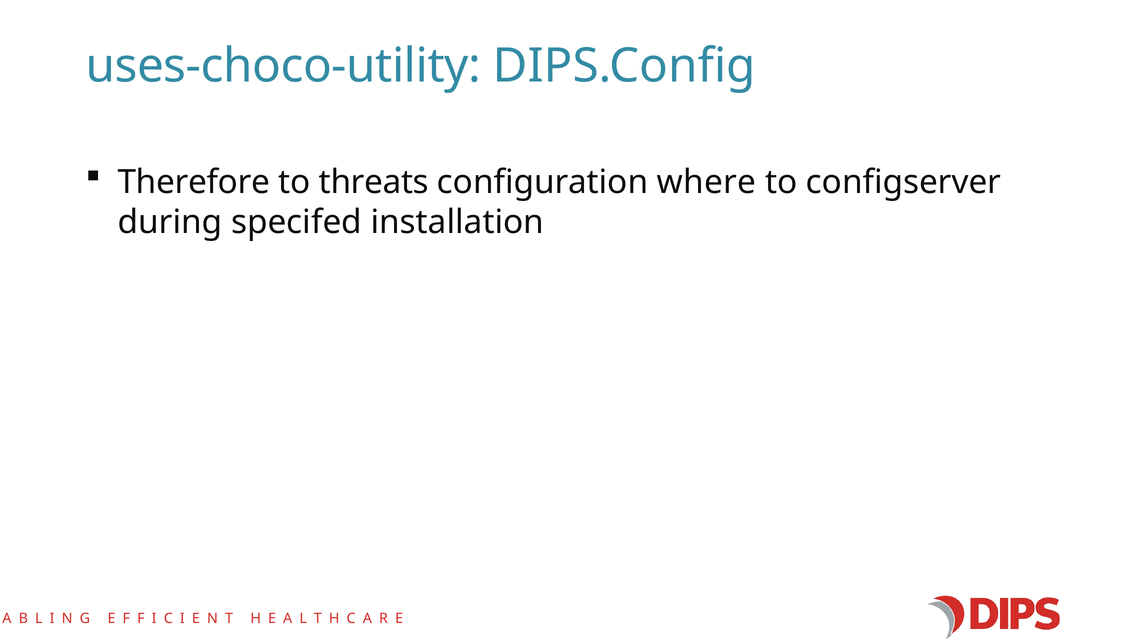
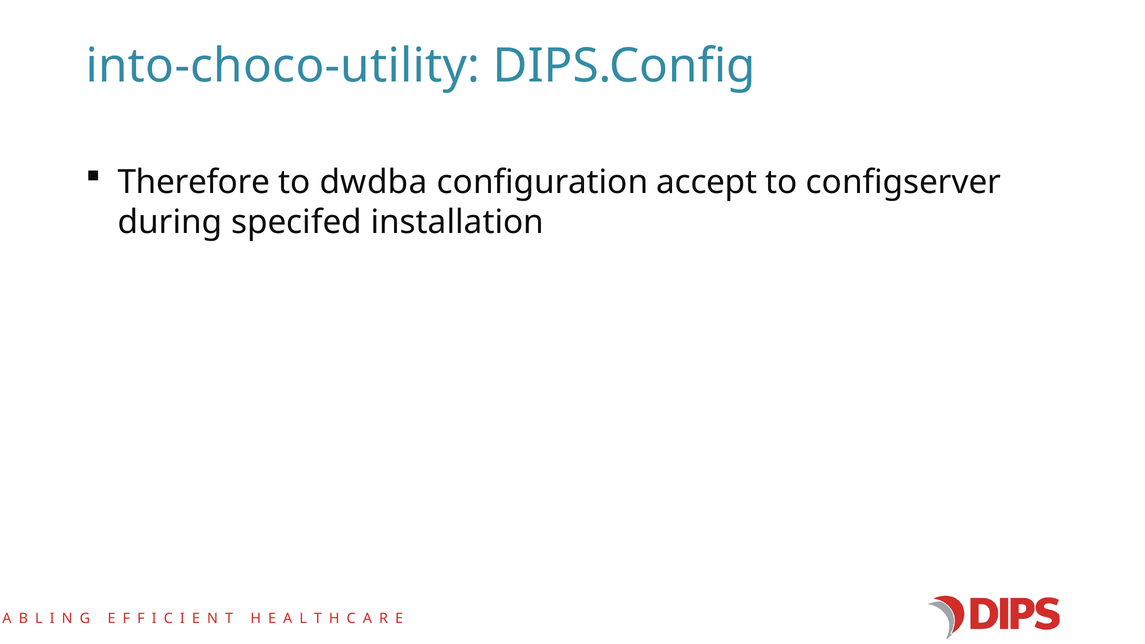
uses-choco-utility: uses-choco-utility -> into-choco-utility
threats: threats -> dwdba
where: where -> accept
